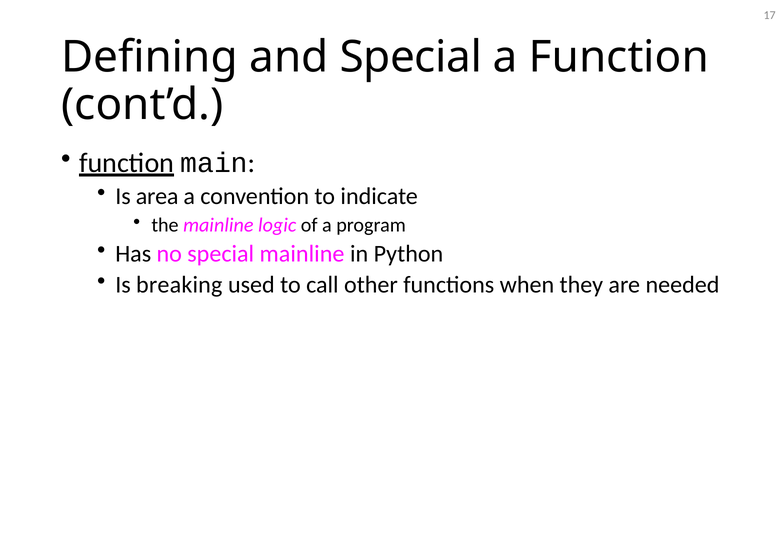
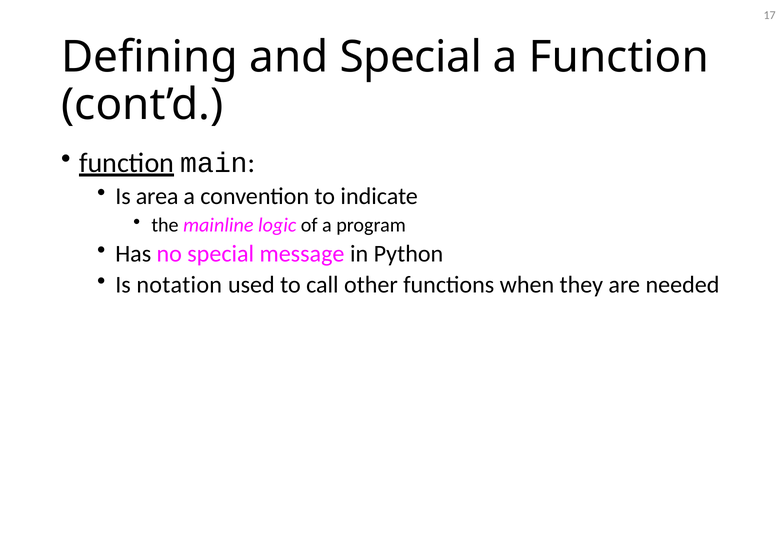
special mainline: mainline -> message
breaking: breaking -> notation
